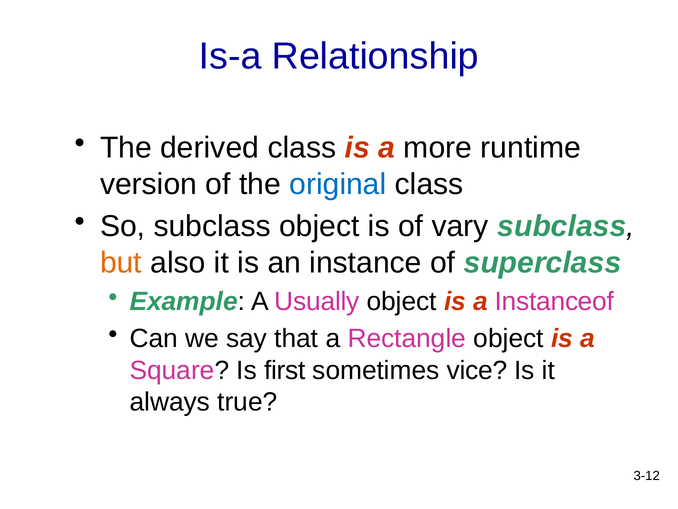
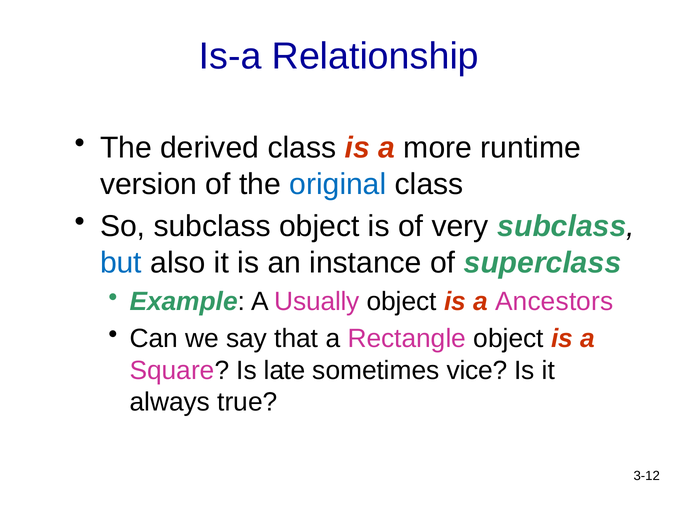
vary: vary -> very
but colour: orange -> blue
Instanceof: Instanceof -> Ancestors
first: first -> late
